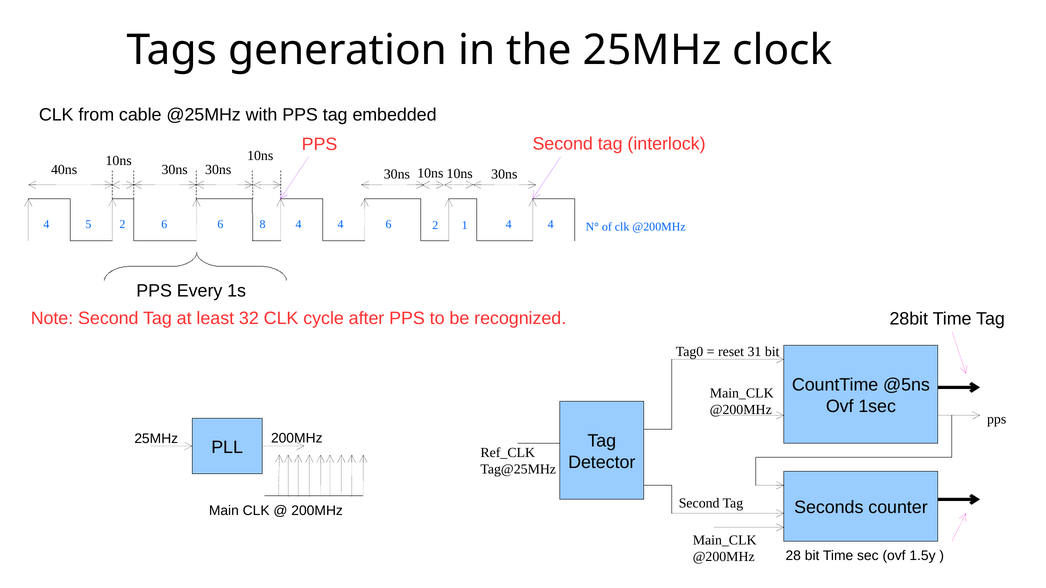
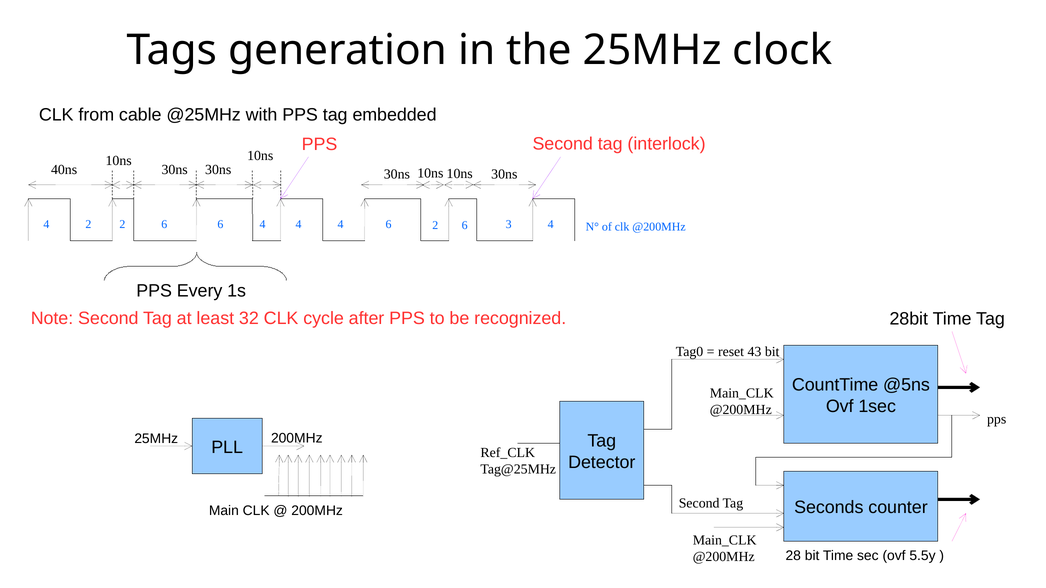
4 5: 5 -> 2
6 8: 8 -> 4
6 4: 4 -> 3
1 at (465, 225): 1 -> 6
31: 31 -> 43
1.5y: 1.5y -> 5.5y
